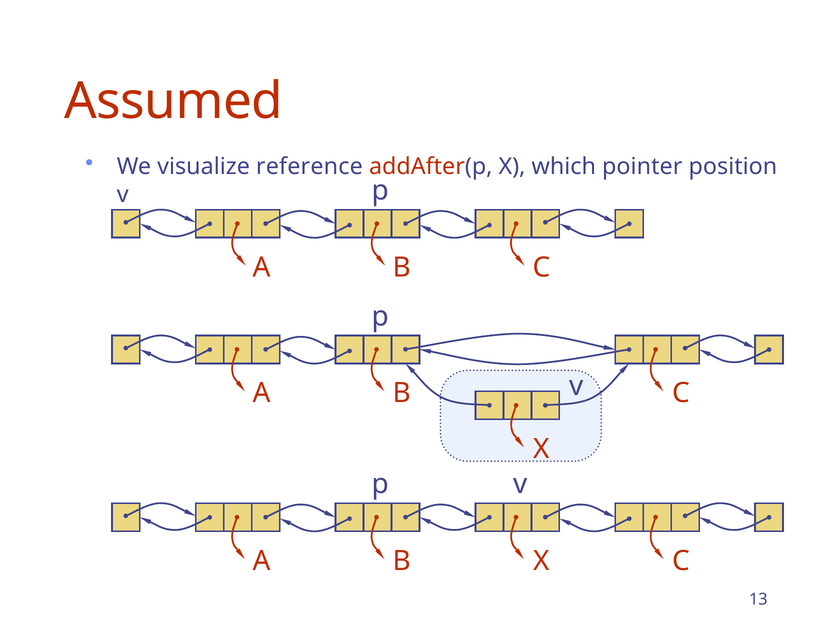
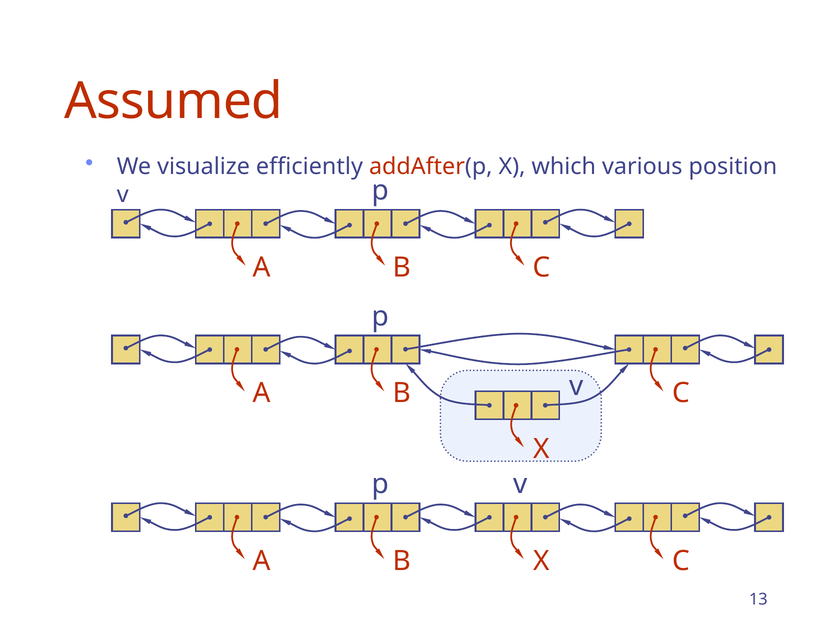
reference: reference -> efficiently
pointer: pointer -> various
